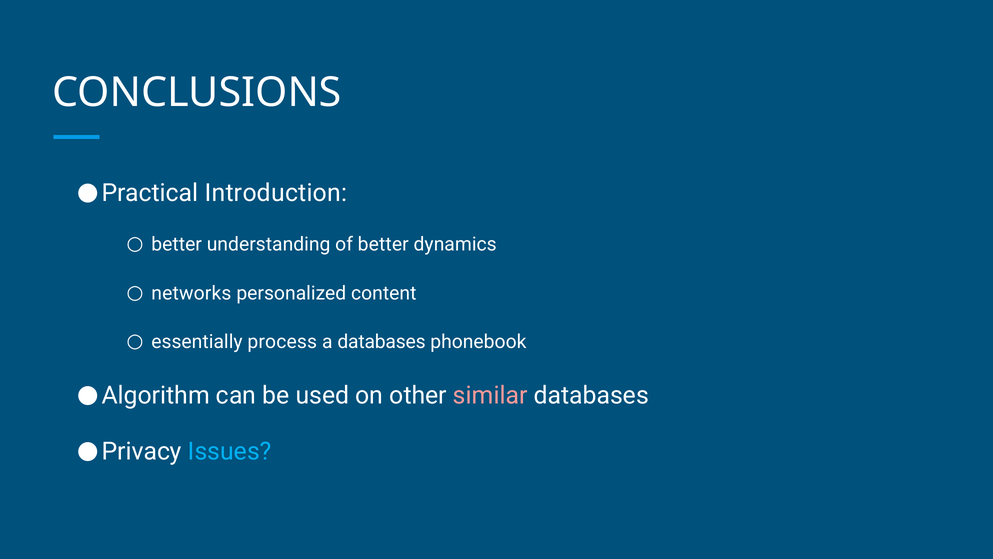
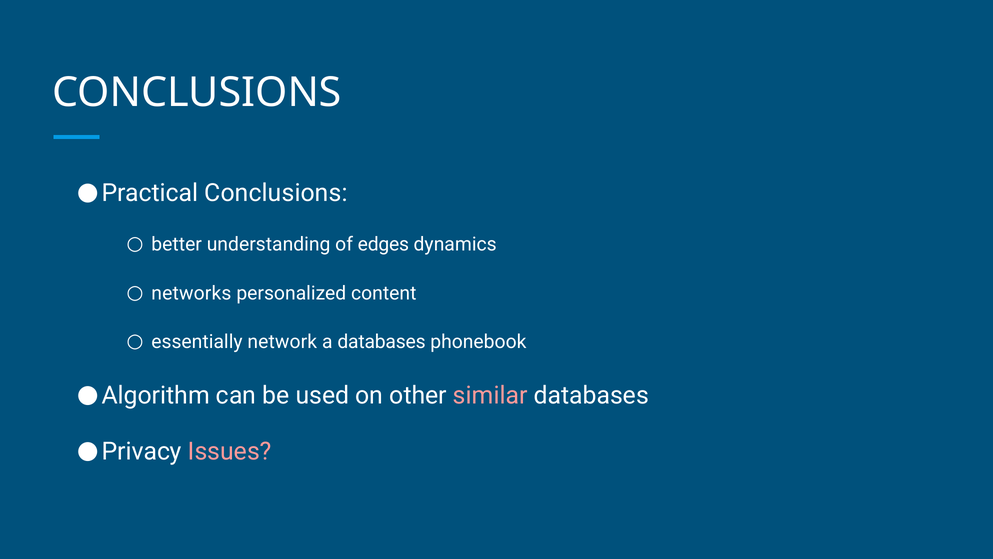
Introduction at (276, 193): Introduction -> Conclusions
of better: better -> edges
process: process -> network
Issues colour: light blue -> pink
